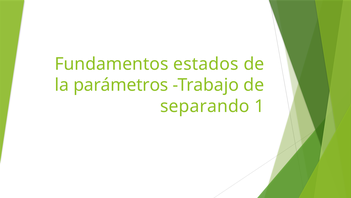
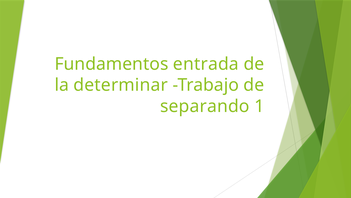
estados: estados -> entrada
parámetros: parámetros -> determinar
